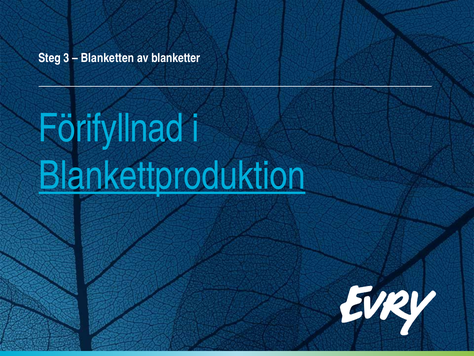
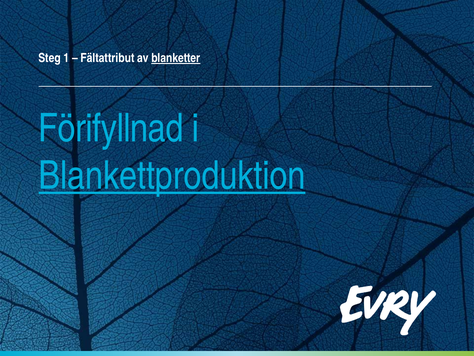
3: 3 -> 1
Blanketten: Blanketten -> Fältattribut
blanketter underline: none -> present
